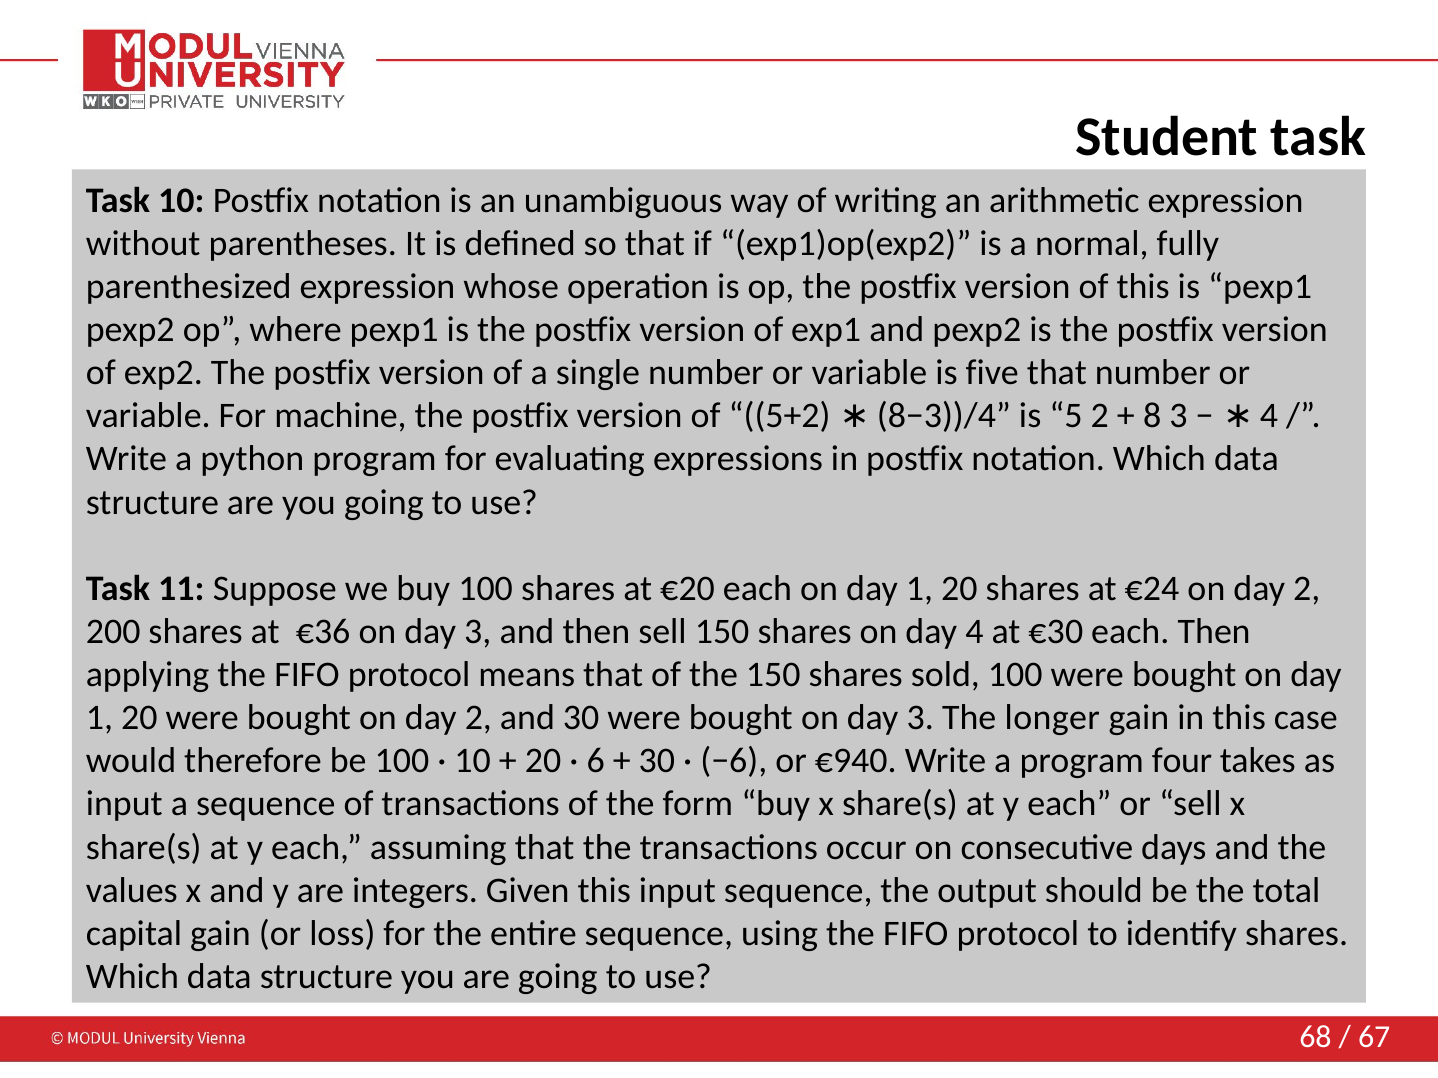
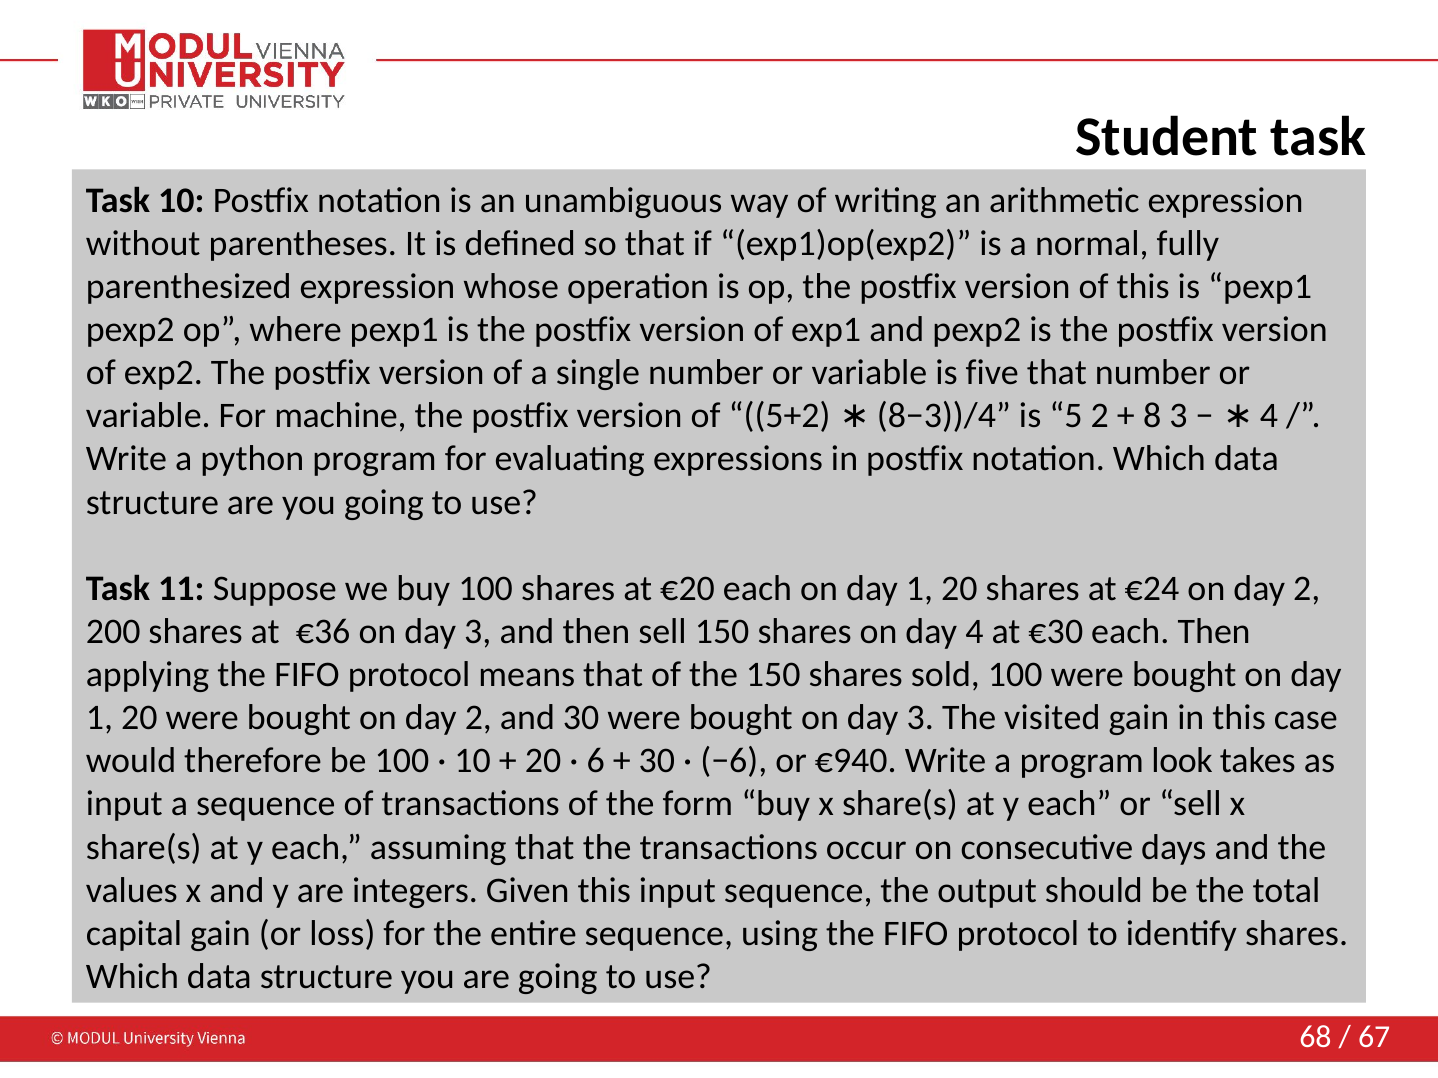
longer: longer -> visited
four: four -> look
